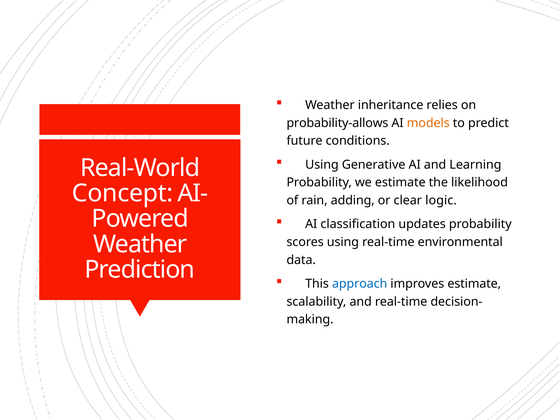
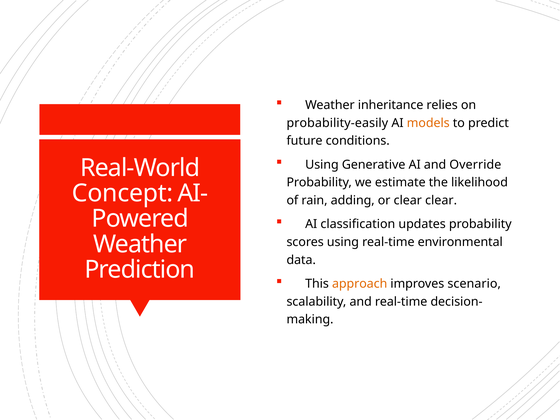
probability-allows: probability-allows -> probability-easily
Learning: Learning -> Override
clear logic: logic -> clear
approach colour: blue -> orange
improves estimate: estimate -> scenario
